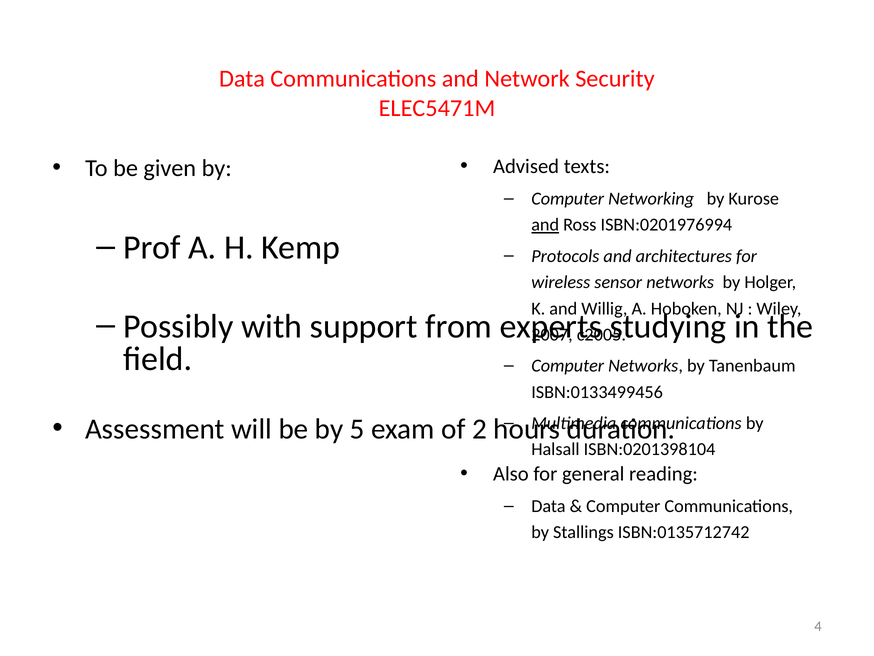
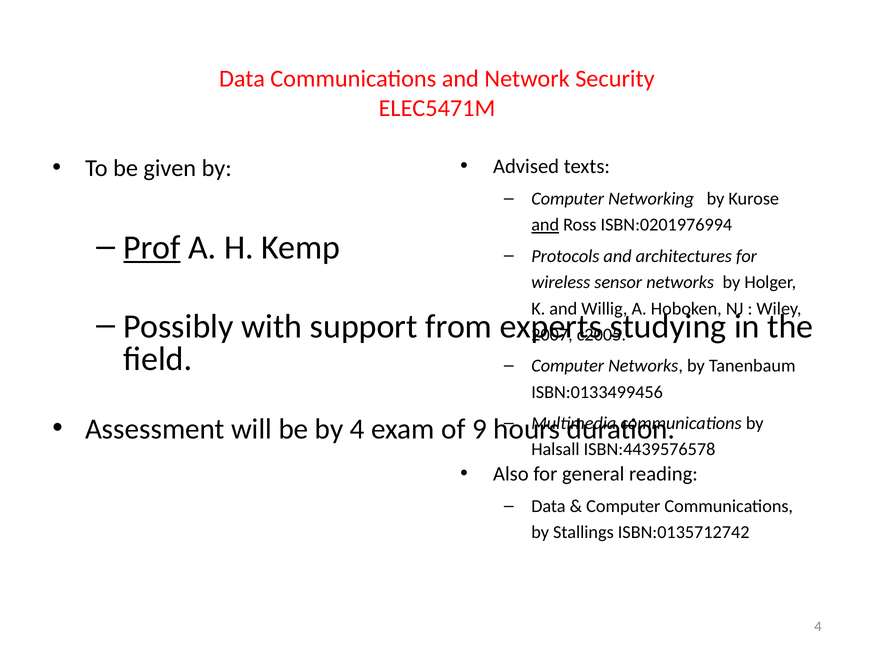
Prof underline: none -> present
by 5: 5 -> 4
2: 2 -> 9
ISBN:0201398104: ISBN:0201398104 -> ISBN:4439576578
